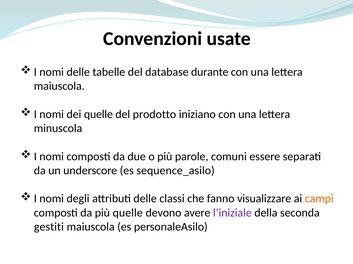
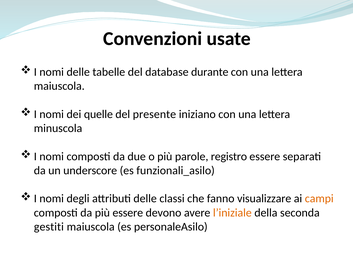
prodotto: prodotto -> presente
comuni: comuni -> registro
sequence_asilo: sequence_asilo -> funzionali_asilo
più quelle: quelle -> essere
l’iniziale colour: purple -> orange
